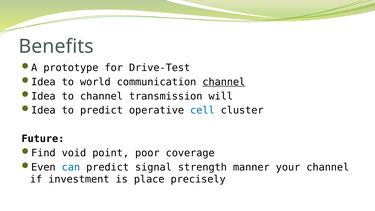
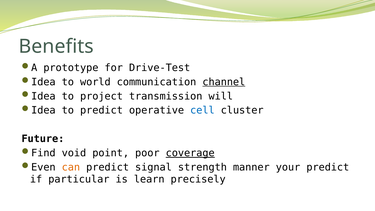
to channel: channel -> project
coverage underline: none -> present
can colour: blue -> orange
your channel: channel -> predict
investment: investment -> particular
place: place -> learn
